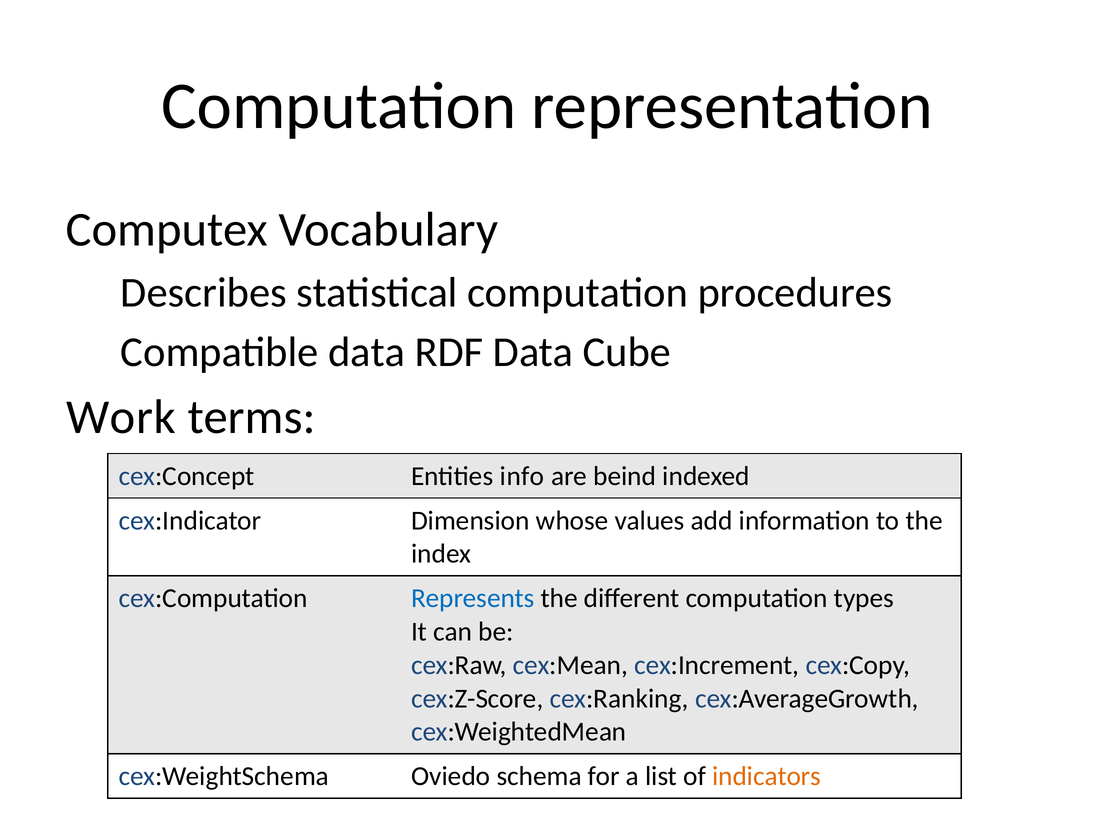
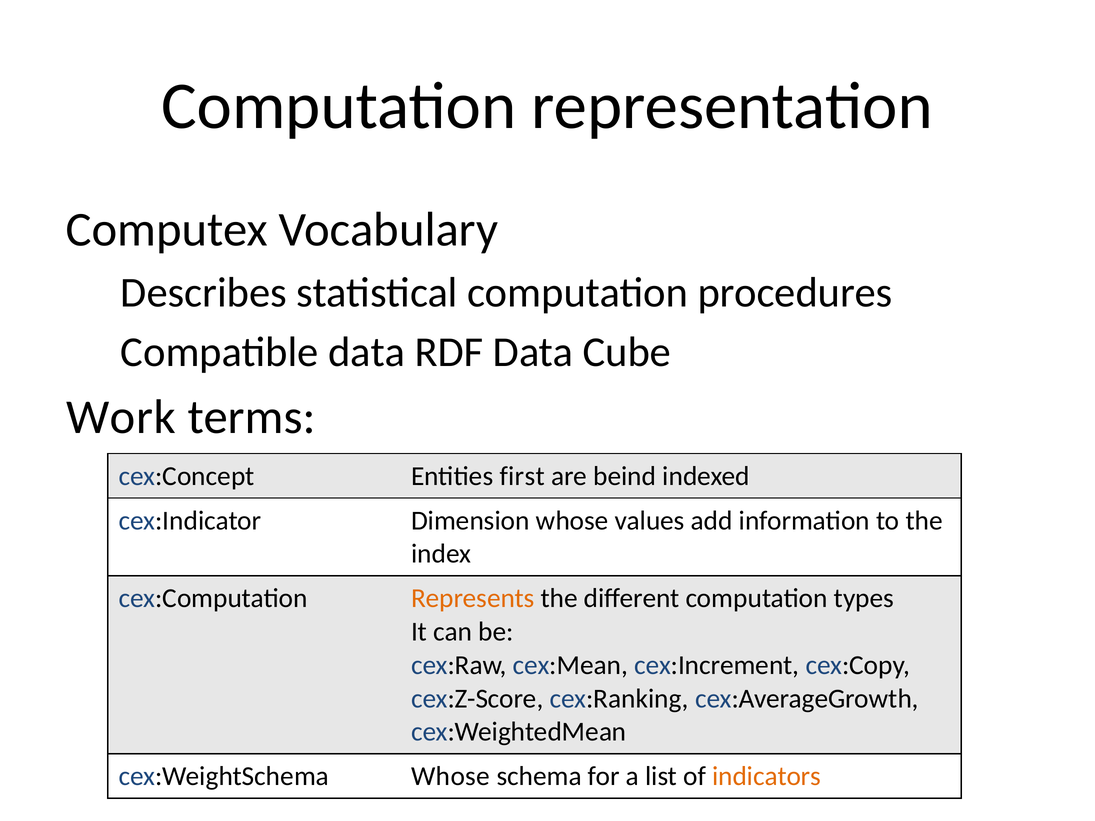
info: info -> first
Represents colour: blue -> orange
cex:WeightSchema Oviedo: Oviedo -> Whose
